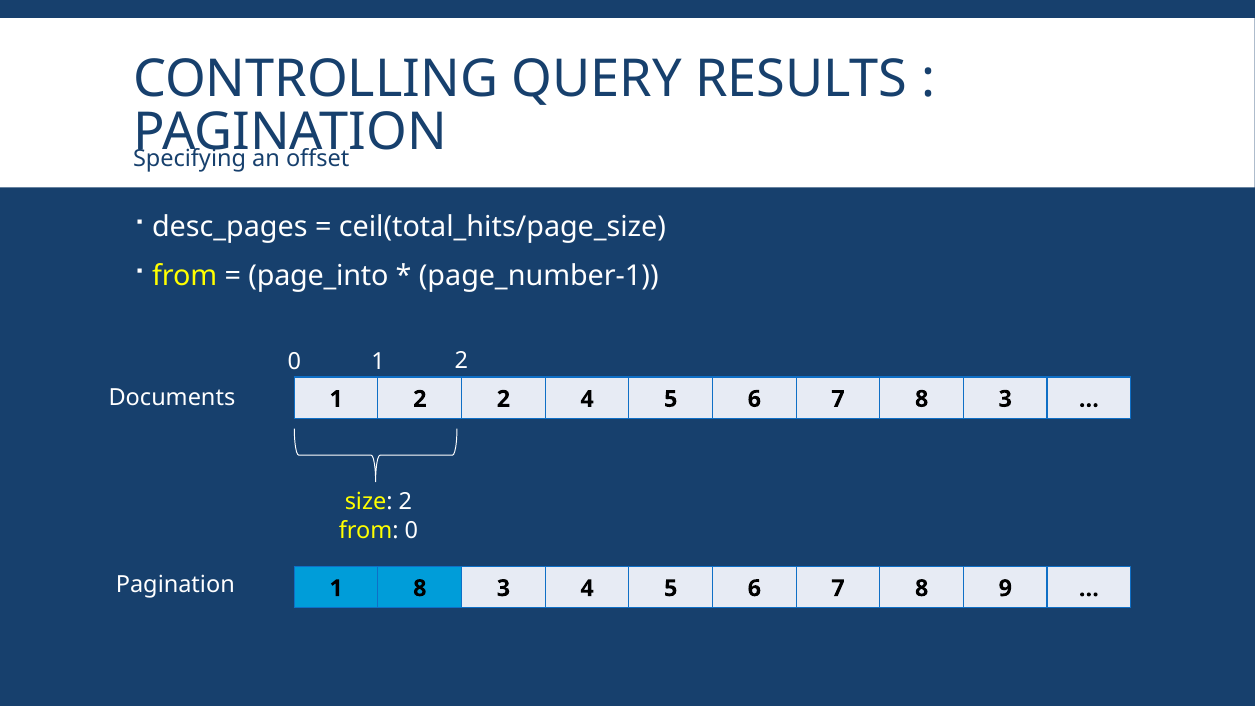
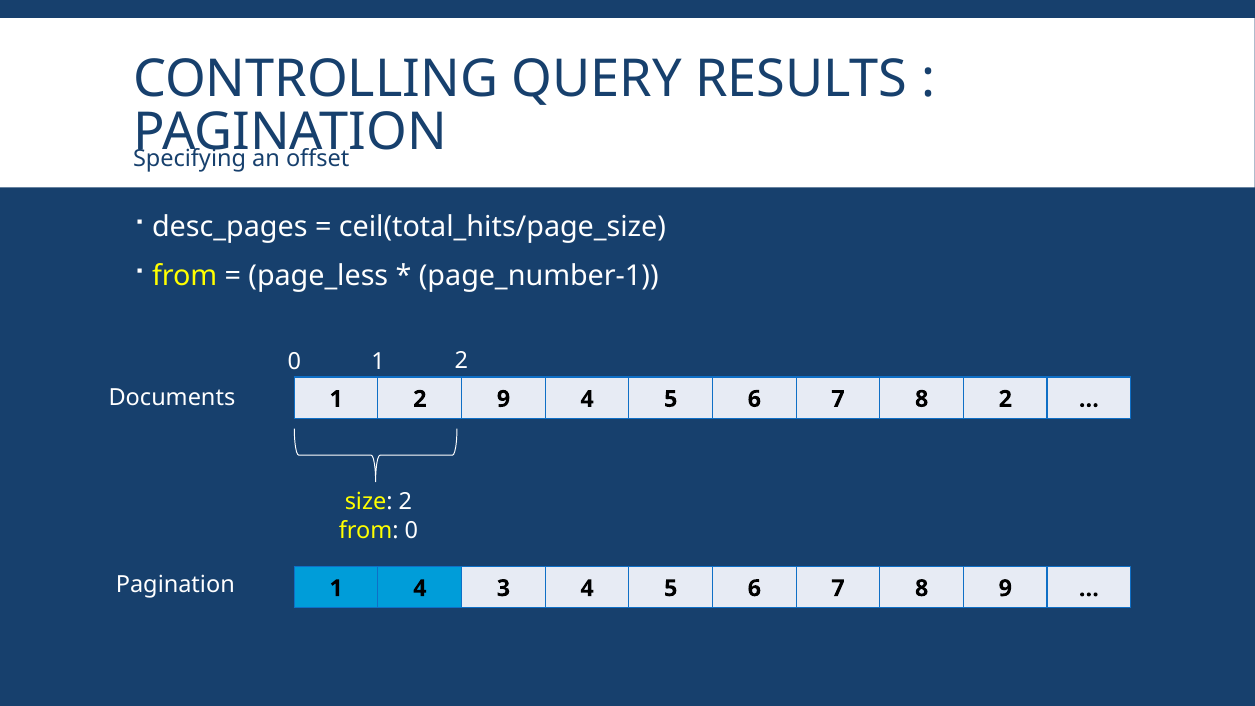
page_into: page_into -> page_less
2 2: 2 -> 9
7 8 3: 3 -> 2
1 8: 8 -> 4
